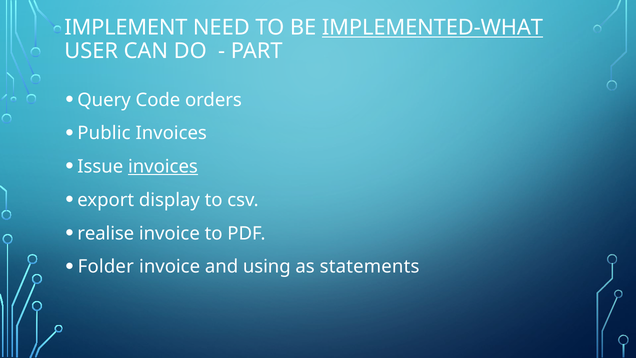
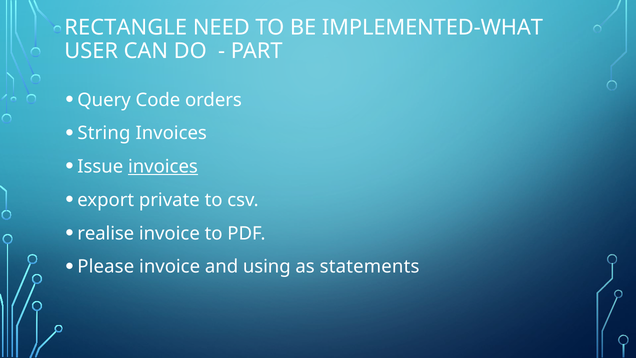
IMPLEMENT: IMPLEMENT -> RECTANGLE
IMPLEMENTED-WHAT underline: present -> none
Public: Public -> String
display: display -> private
Folder: Folder -> Please
